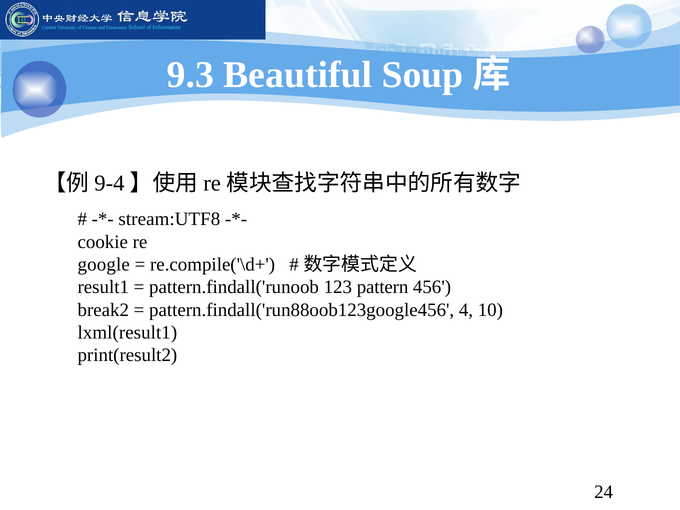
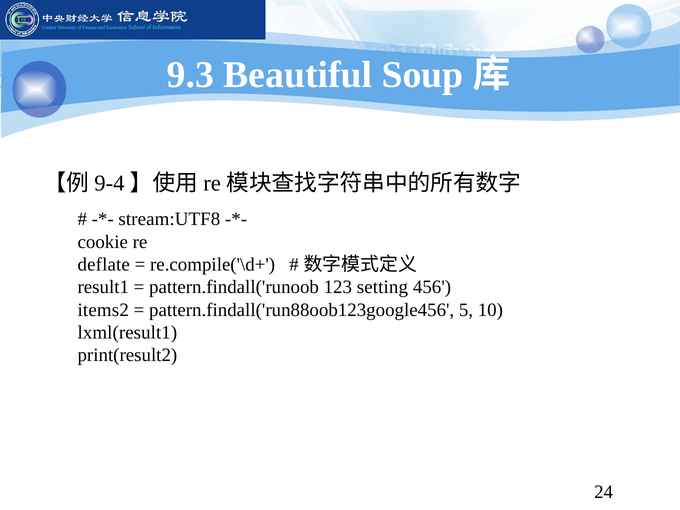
google: google -> deflate
pattern: pattern -> setting
break2: break2 -> items2
4: 4 -> 5
